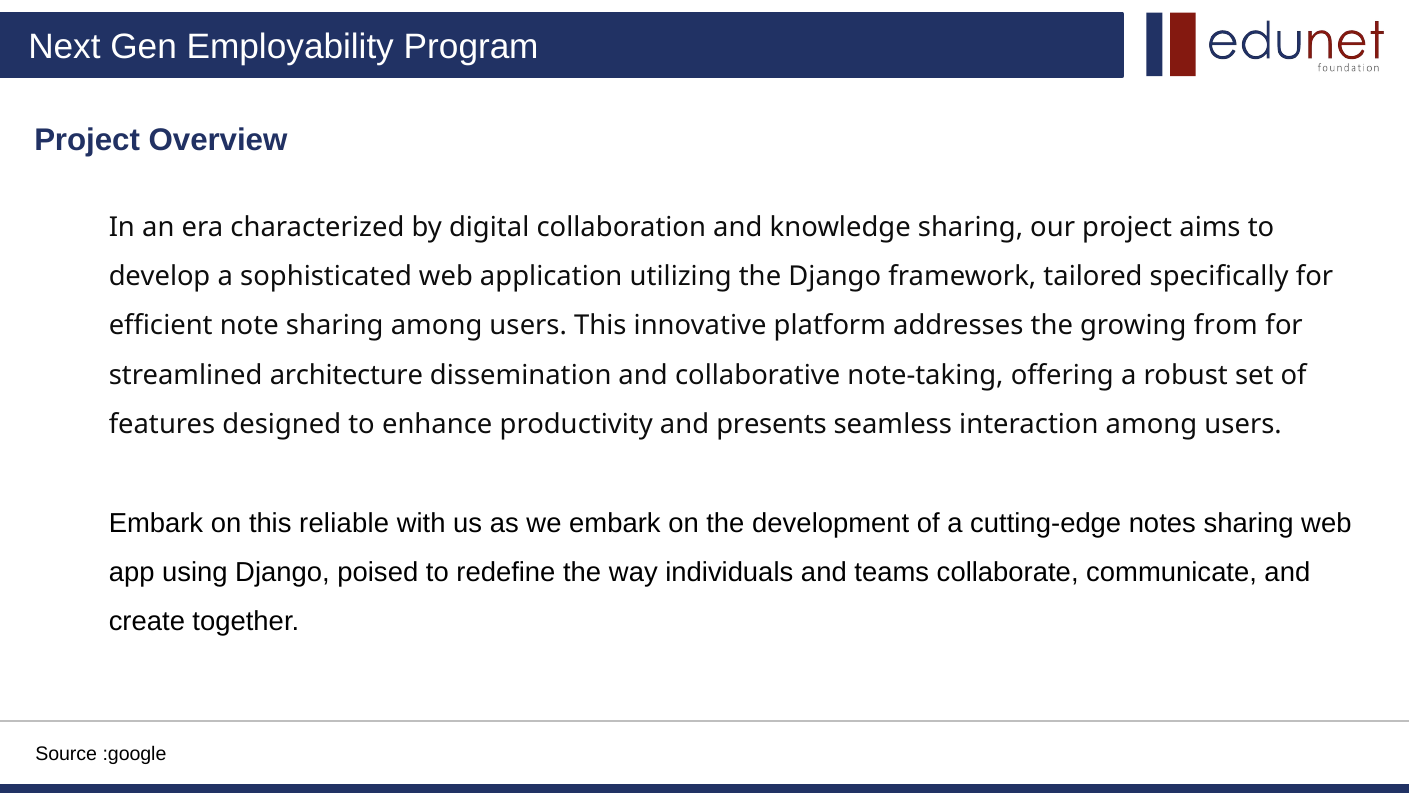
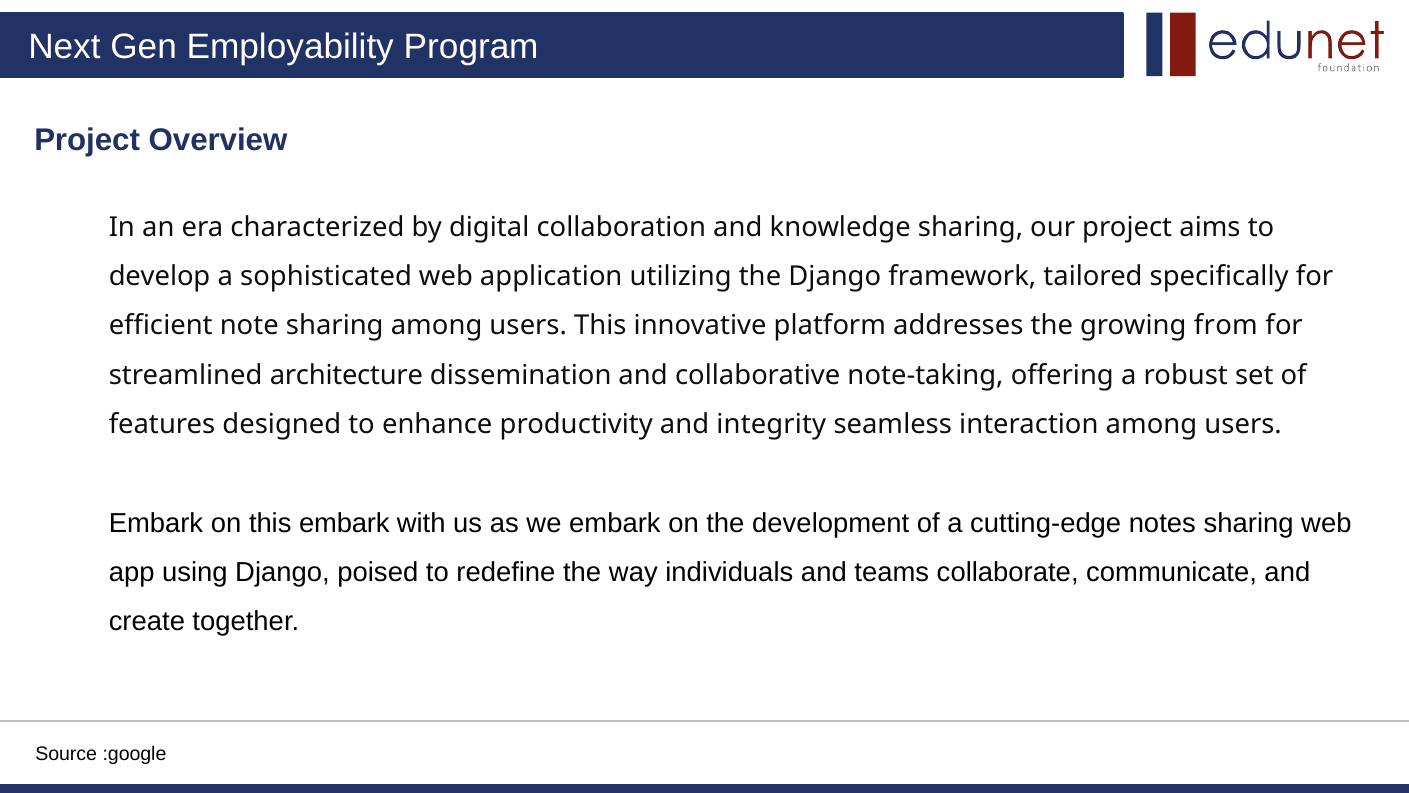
presents: presents -> integrity
this reliable: reliable -> embark
